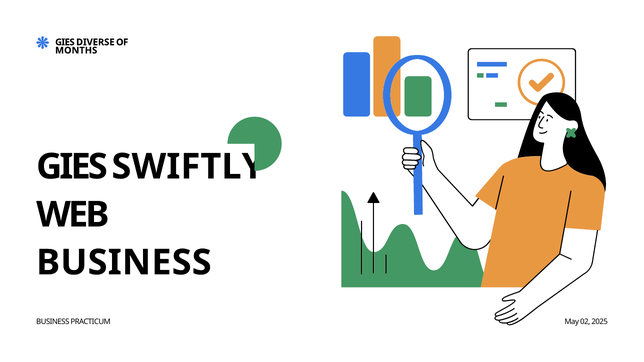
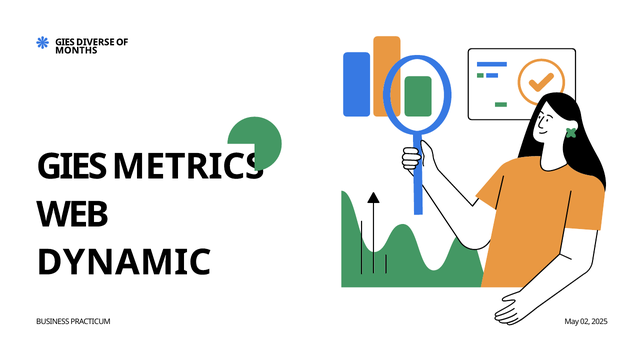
SWIFTLY: SWIFTLY -> METRICS
BUSINESS at (124, 263): BUSINESS -> DYNAMIC
